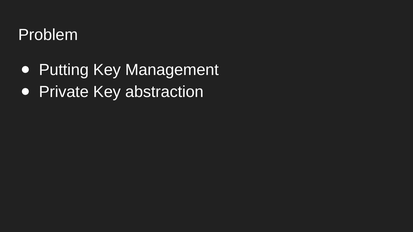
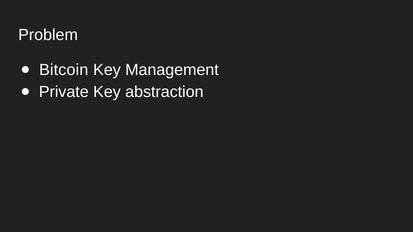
Putting: Putting -> Bitcoin
